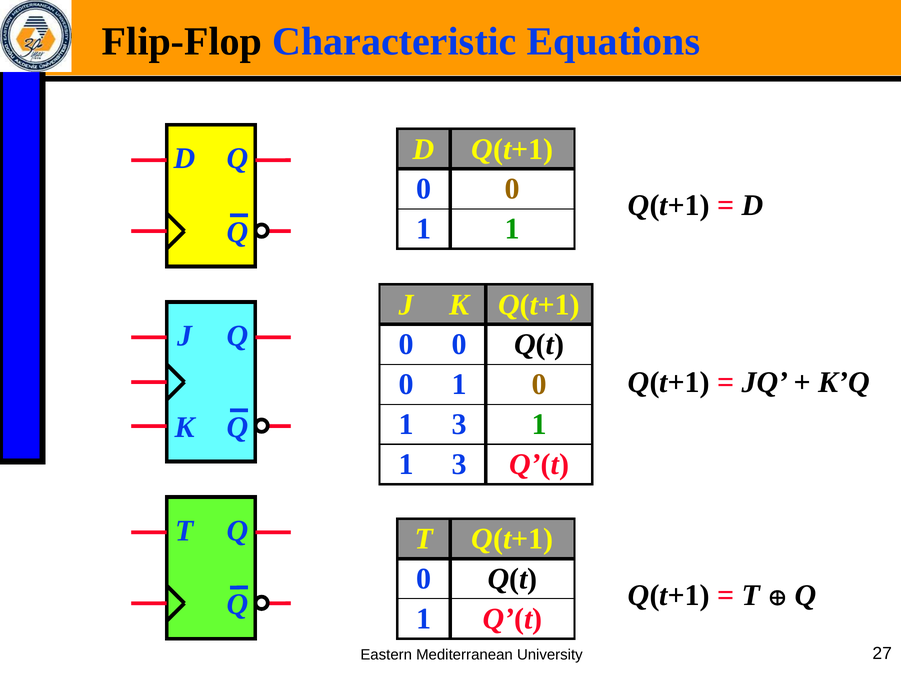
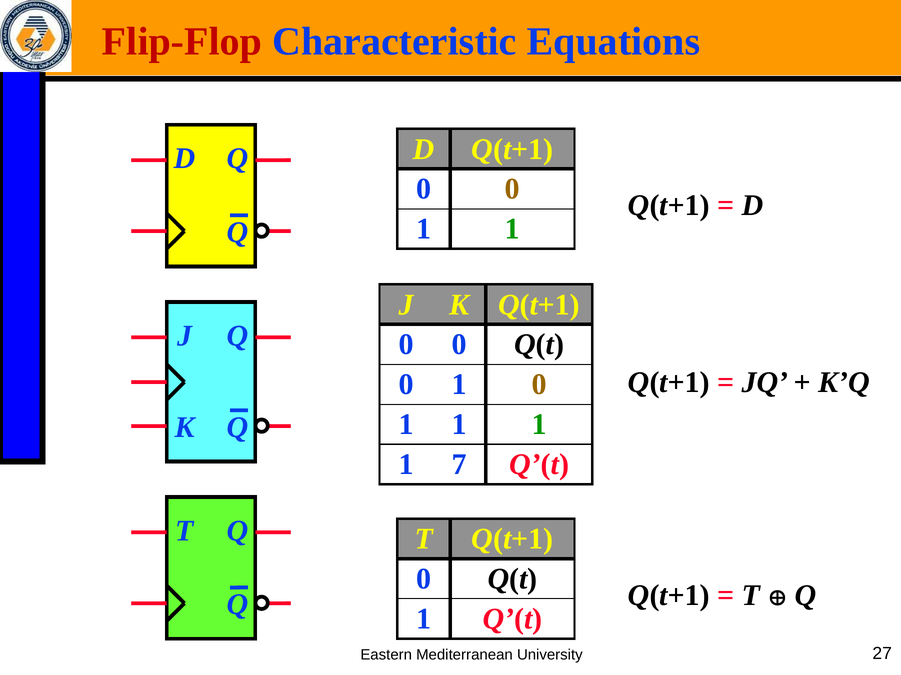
Flip-Flop colour: black -> red
3 at (459, 425): 3 -> 1
3 at (459, 465): 3 -> 7
